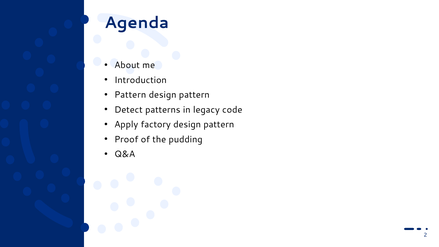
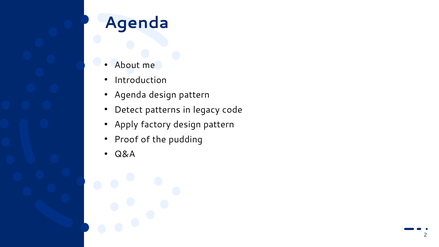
Pattern at (130, 95): Pattern -> Agenda
